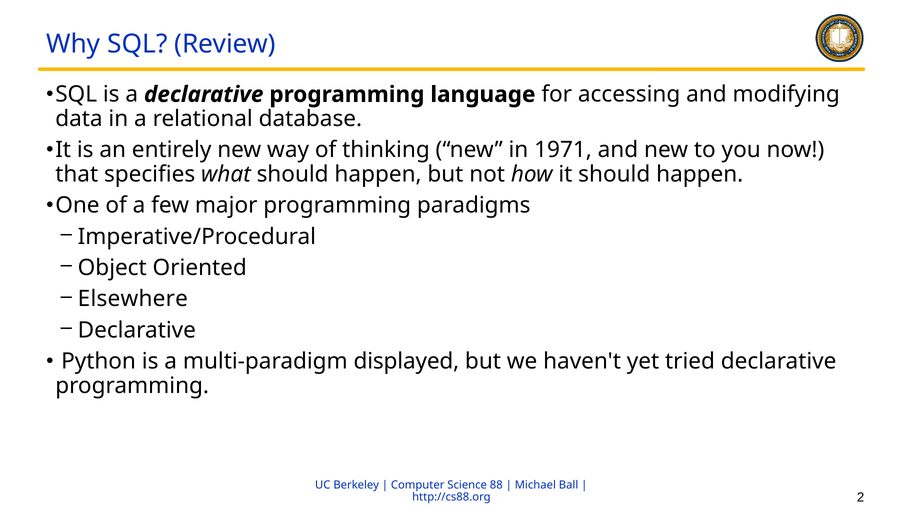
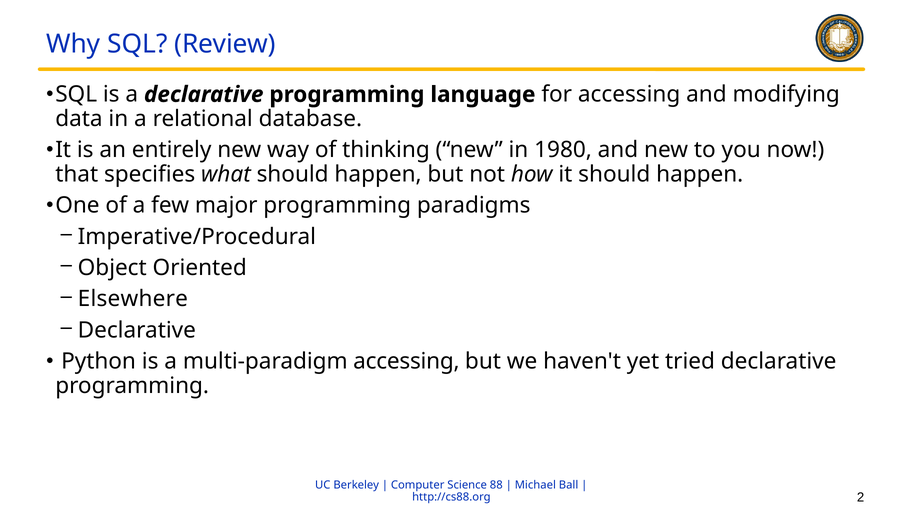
1971: 1971 -> 1980
multi-paradigm displayed: displayed -> accessing
